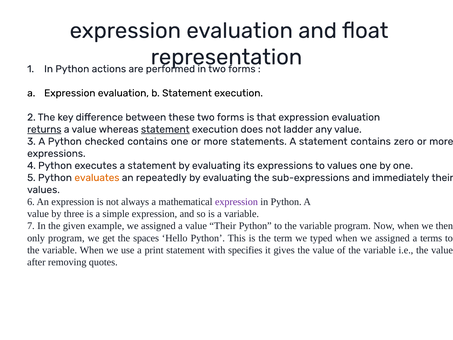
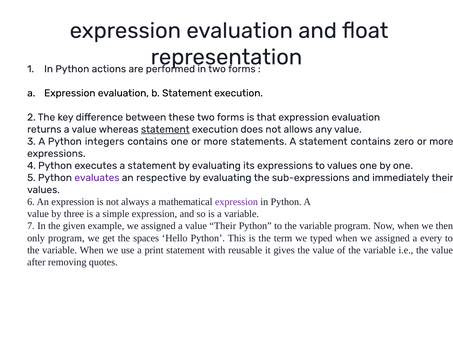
returns underline: present -> none
ladder: ladder -> allows
checked: checked -> integers
evaluates colour: orange -> purple
repeatedly: repeatedly -> respective
terms: terms -> every
specifies: specifies -> reusable
